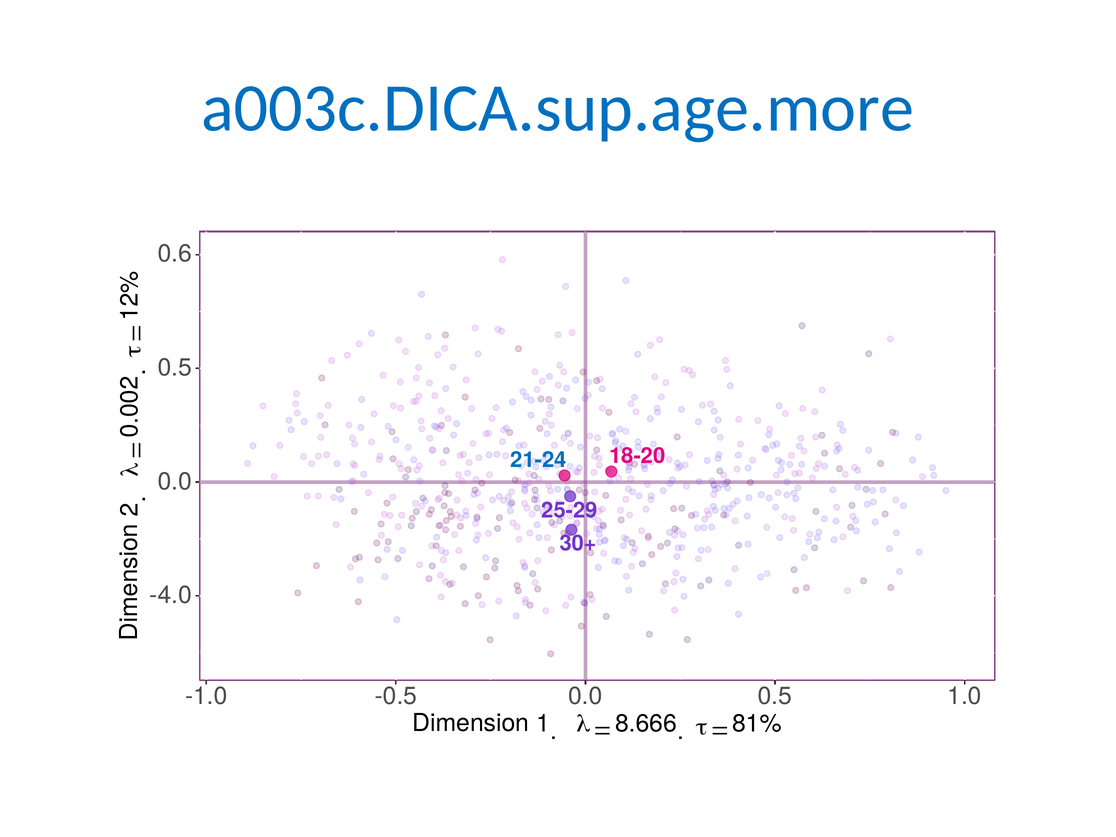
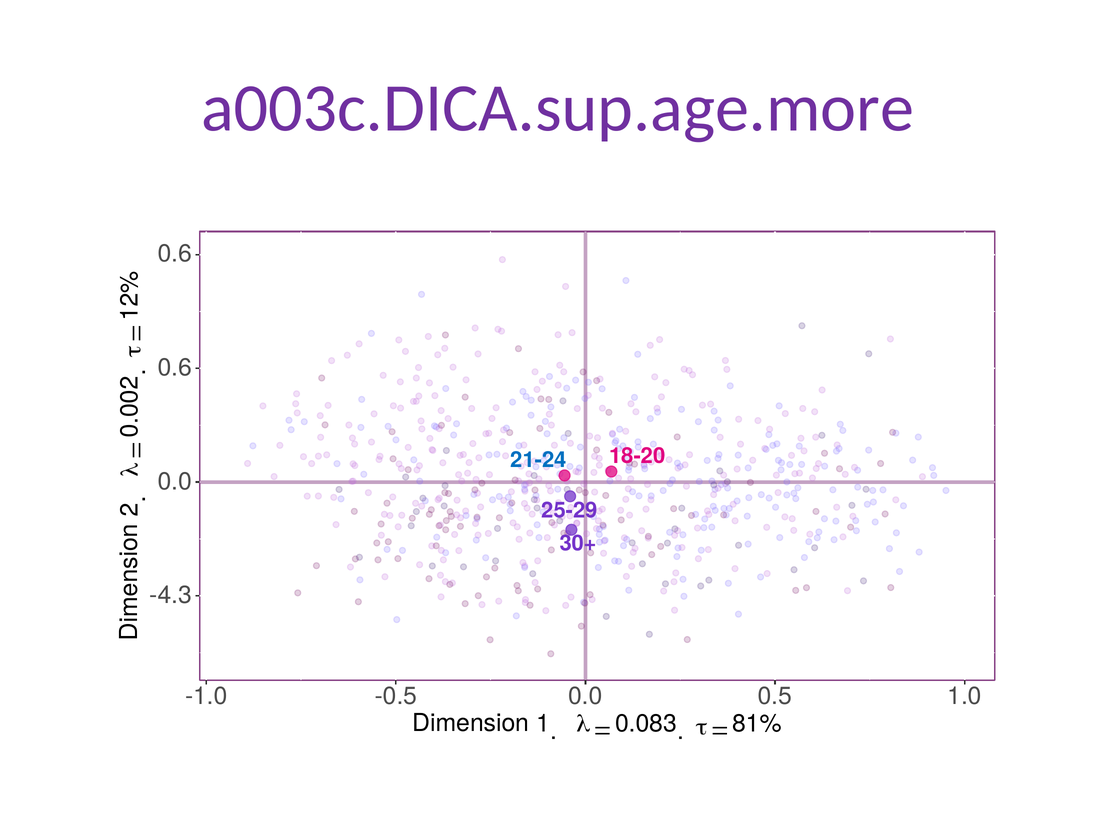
a003c.DICA.sup.age.more colour: blue -> purple
0.5 at (175, 368): 0.5 -> 0.6
-4.0: -4.0 -> -4.3
8.666: 8.666 -> 0.083
